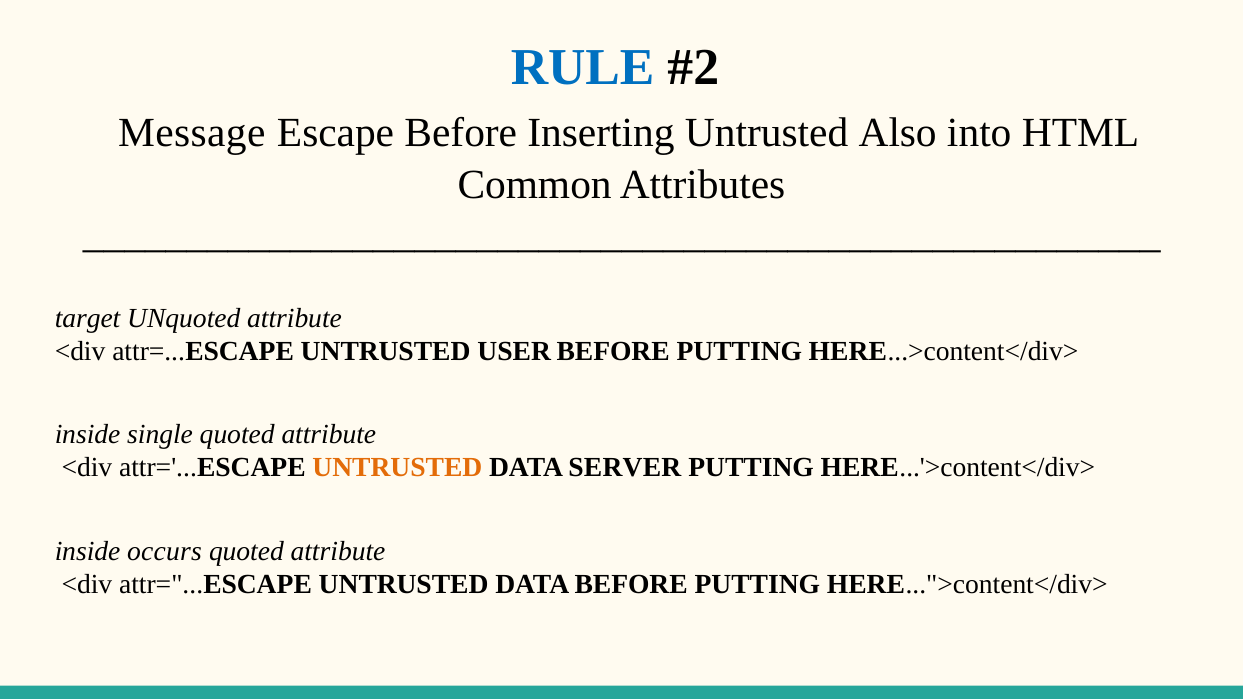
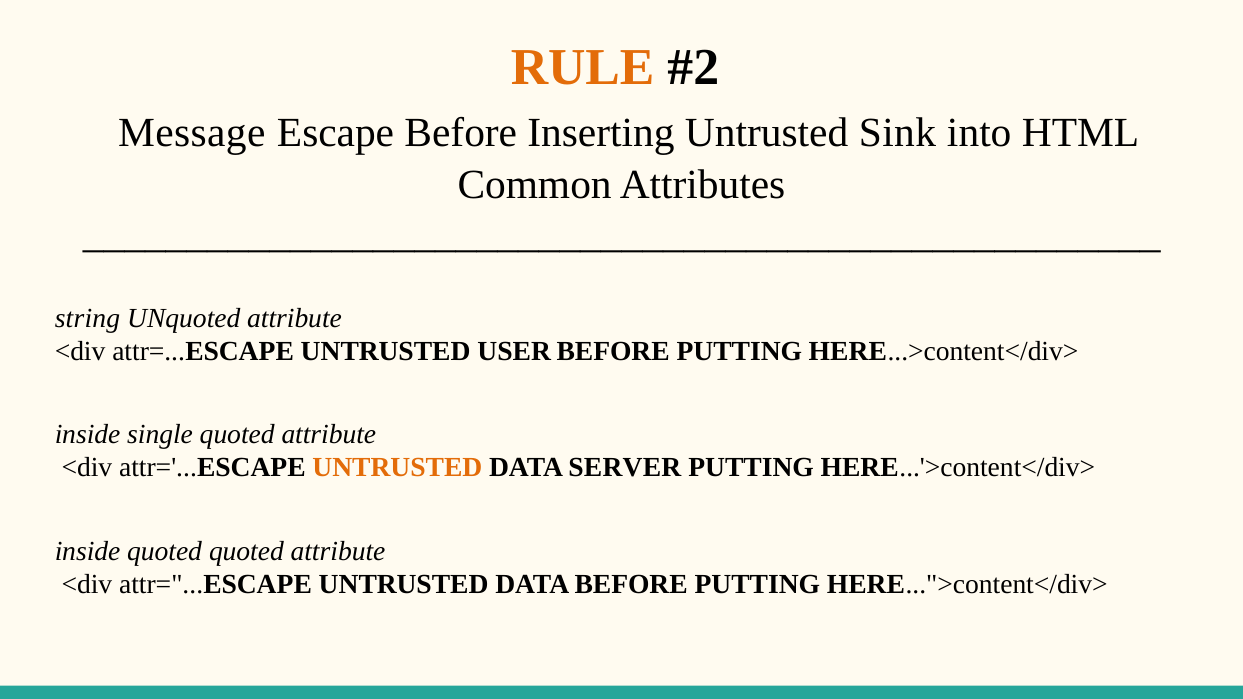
RULE colour: blue -> orange
Also: Also -> Sink
target: target -> string
inside occurs: occurs -> quoted
